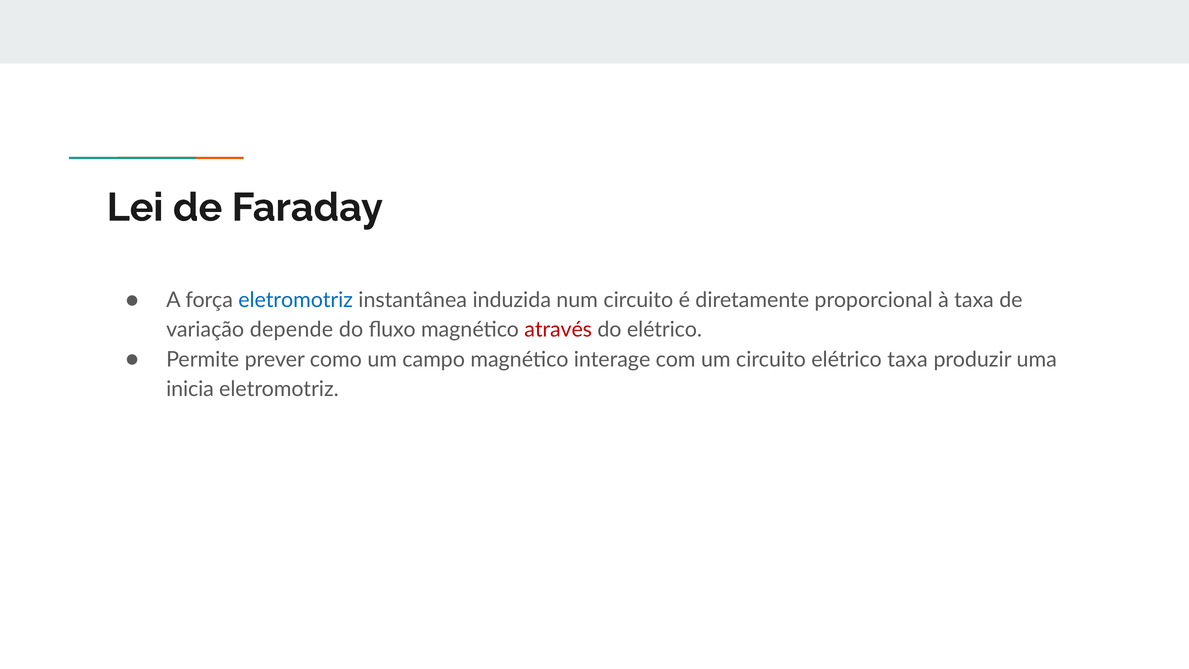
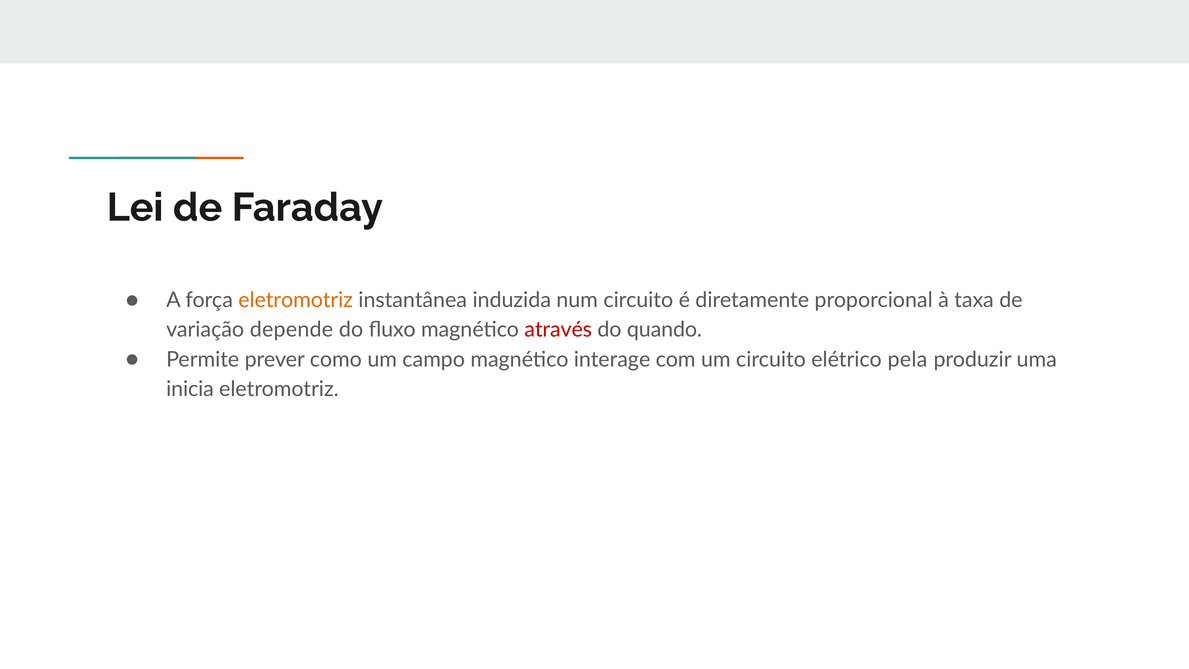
eletromotriz at (296, 300) colour: blue -> orange
do elétrico: elétrico -> quando
elétrico taxa: taxa -> pela
